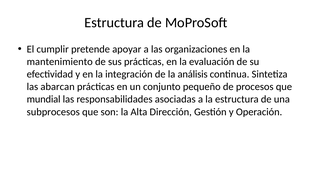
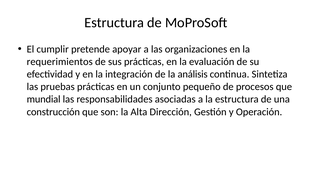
mantenimiento: mantenimiento -> requerimientos
abarcan: abarcan -> pruebas
subprocesos: subprocesos -> construcción
